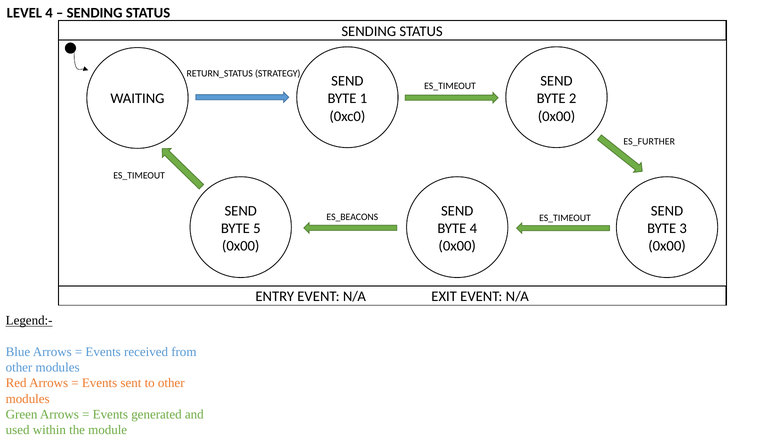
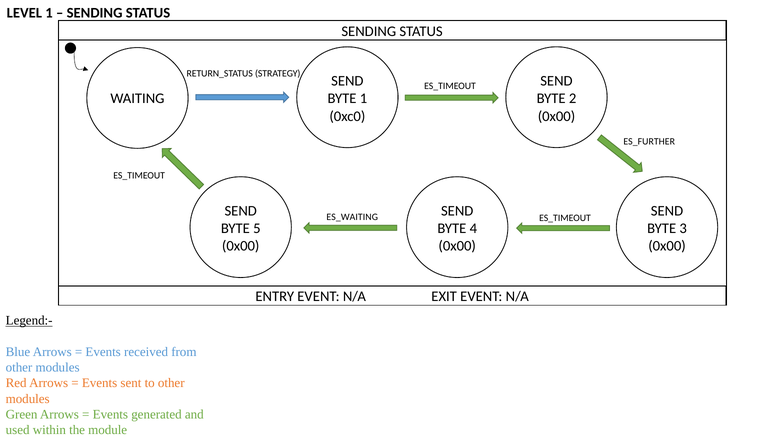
LEVEL 4: 4 -> 1
ES_BEACONS: ES_BEACONS -> ES_WAITING
